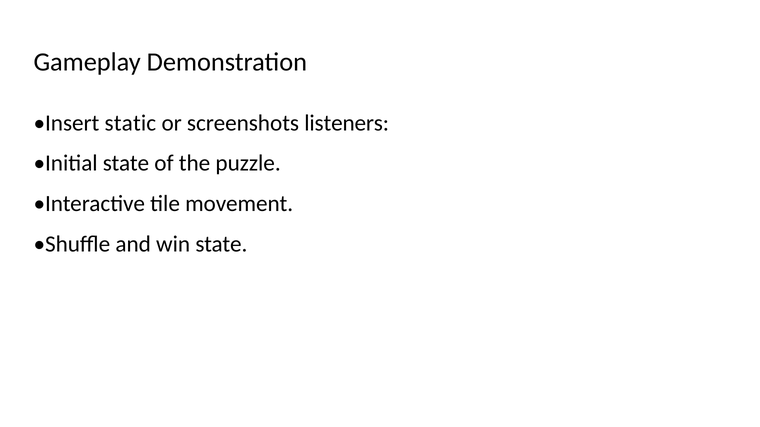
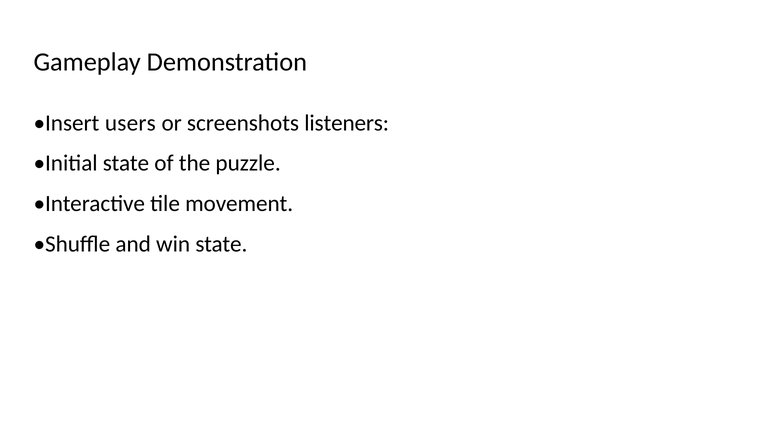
static: static -> users
